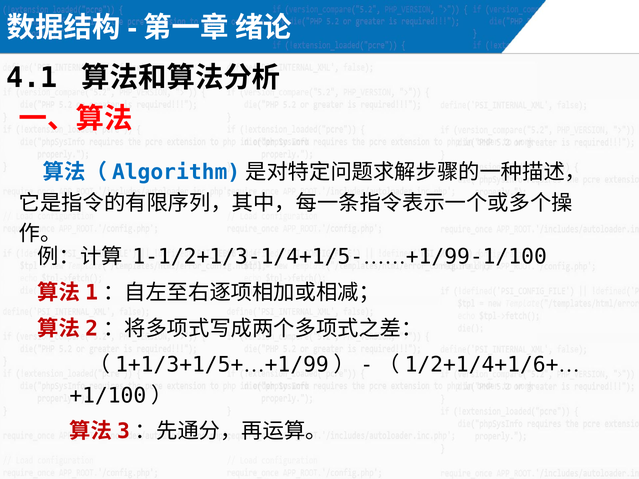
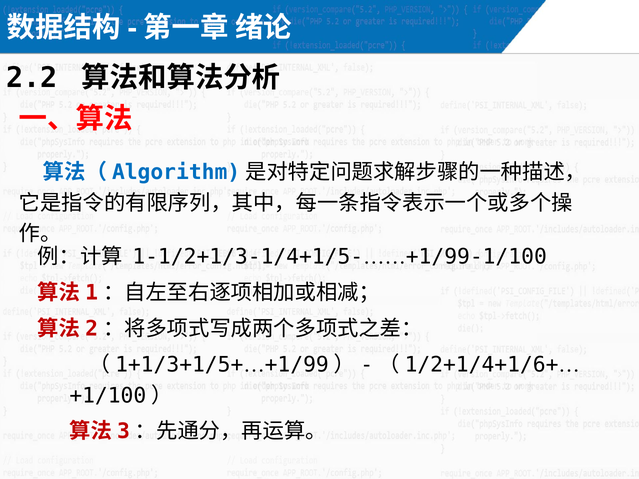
4.1: 4.1 -> 2.2
